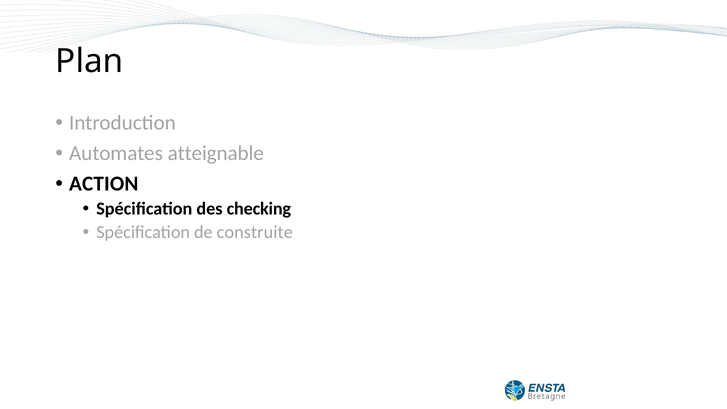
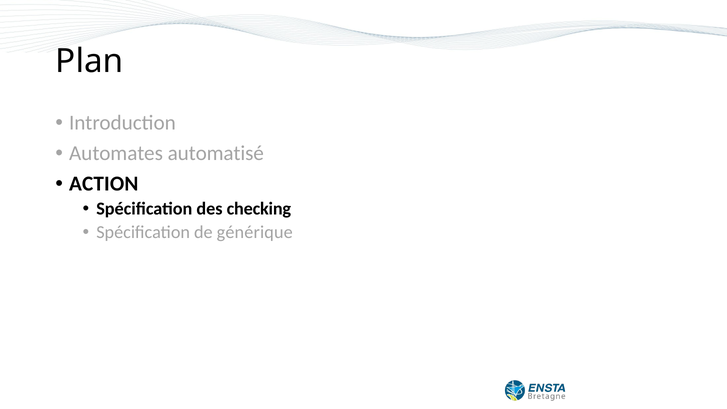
atteignable: atteignable -> automatisé
construite: construite -> générique
